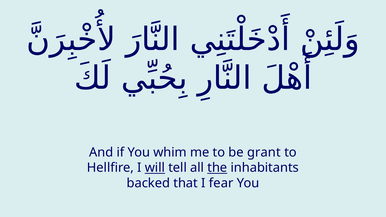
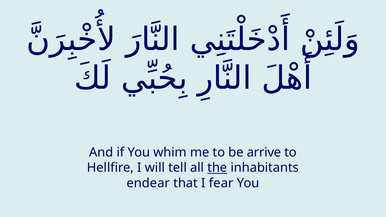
grant: grant -> arrive
will underline: present -> none
backed: backed -> endear
